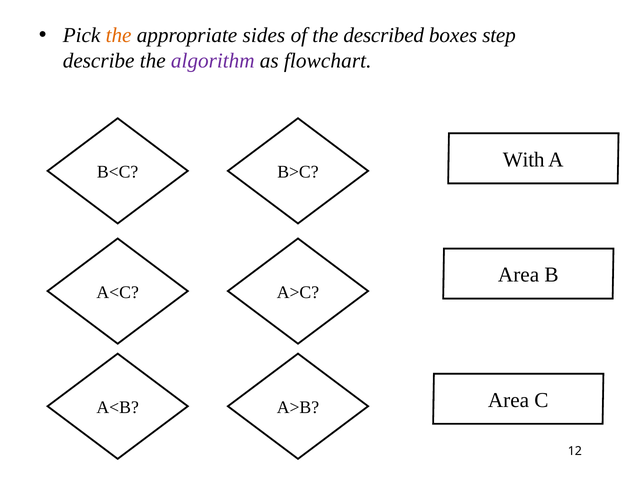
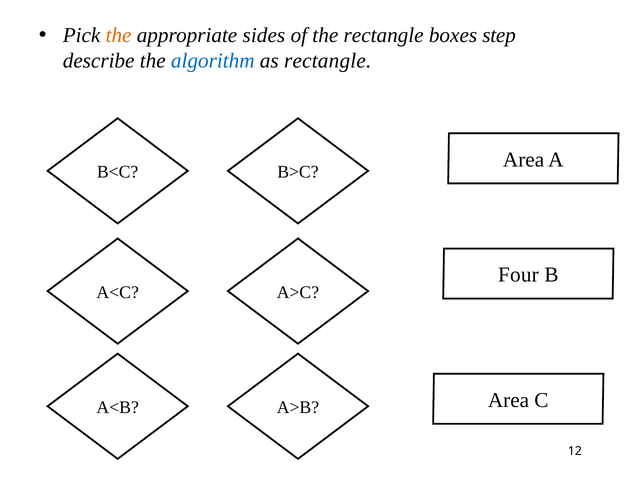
the described: described -> rectangle
algorithm colour: purple -> blue
as flowchart: flowchart -> rectangle
With at (524, 160): With -> Area
Area at (519, 275): Area -> Four
